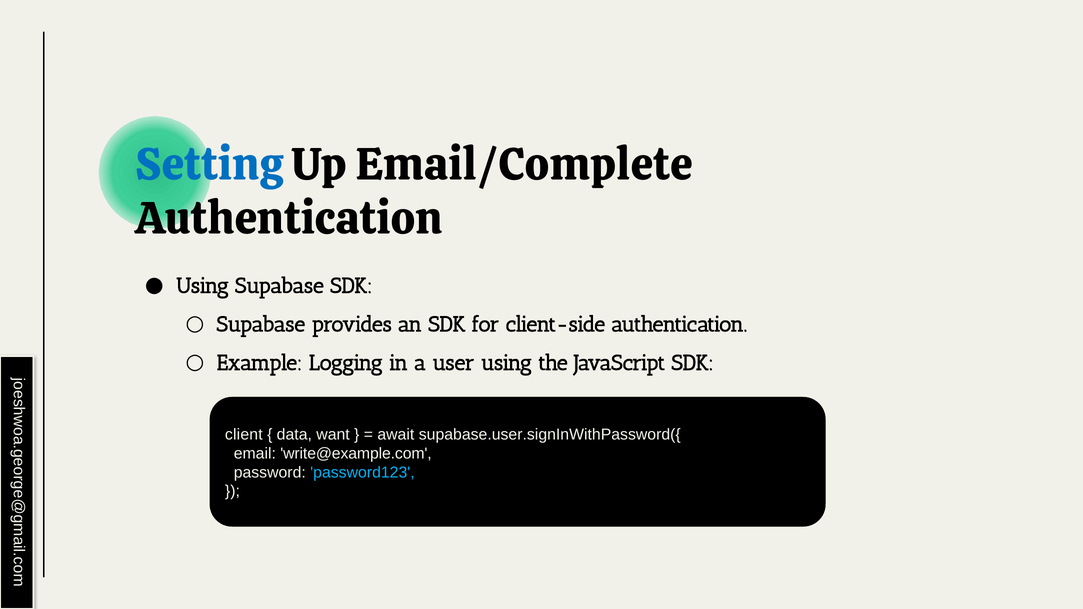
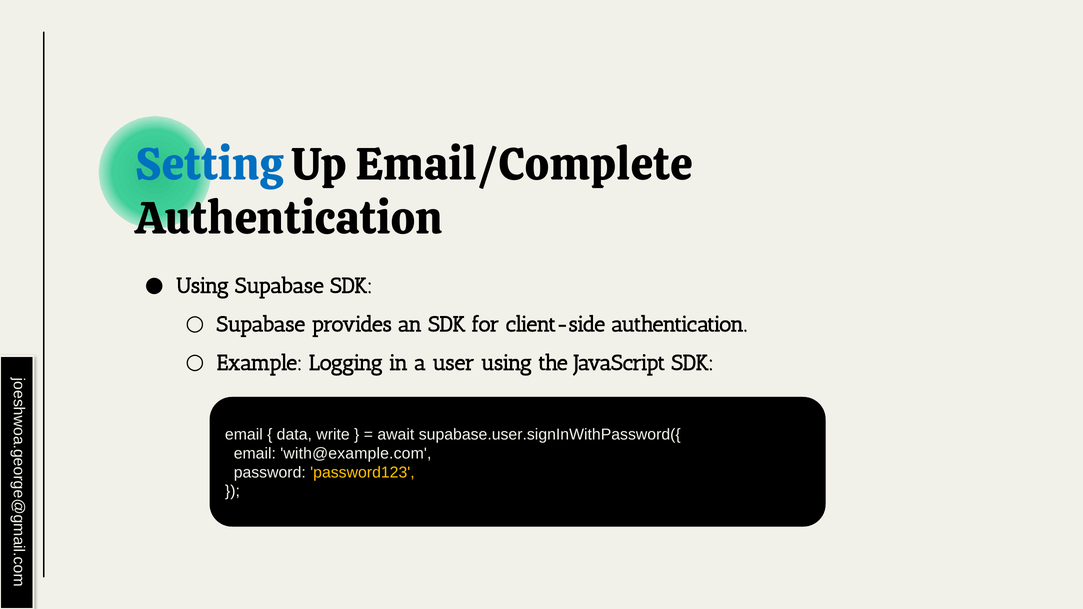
client at (244, 435): client -> email
want: want -> write
write@example.com: write@example.com -> with@example.com
password123 colour: light blue -> yellow
